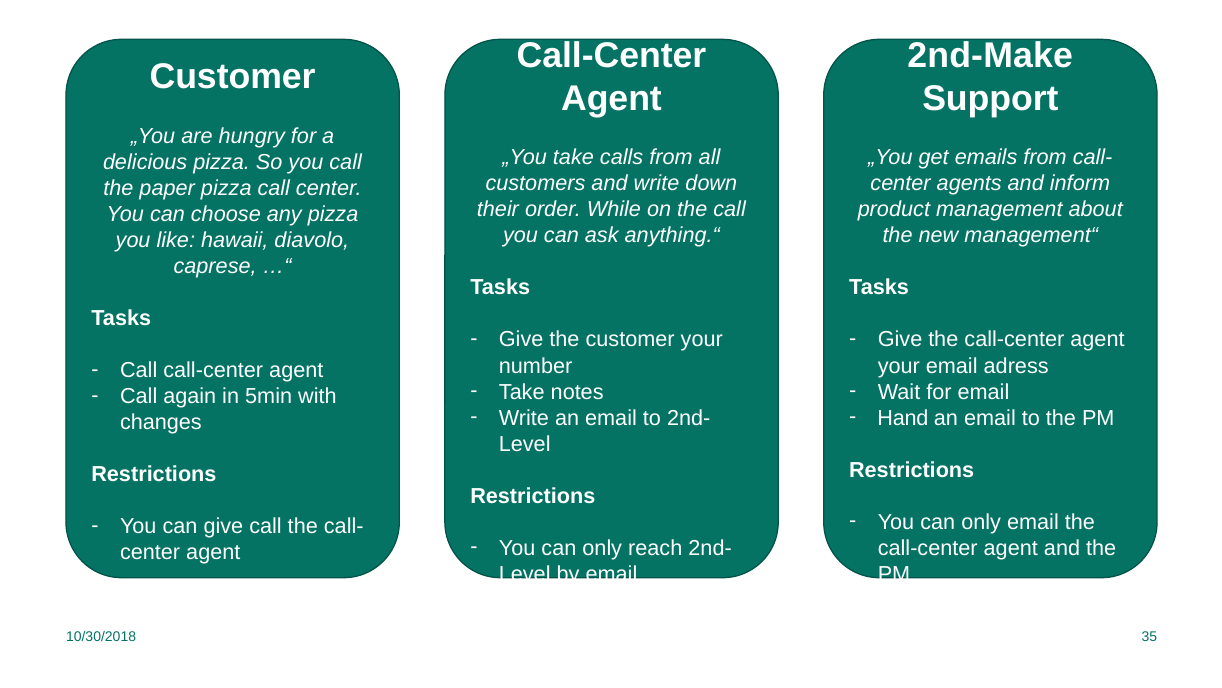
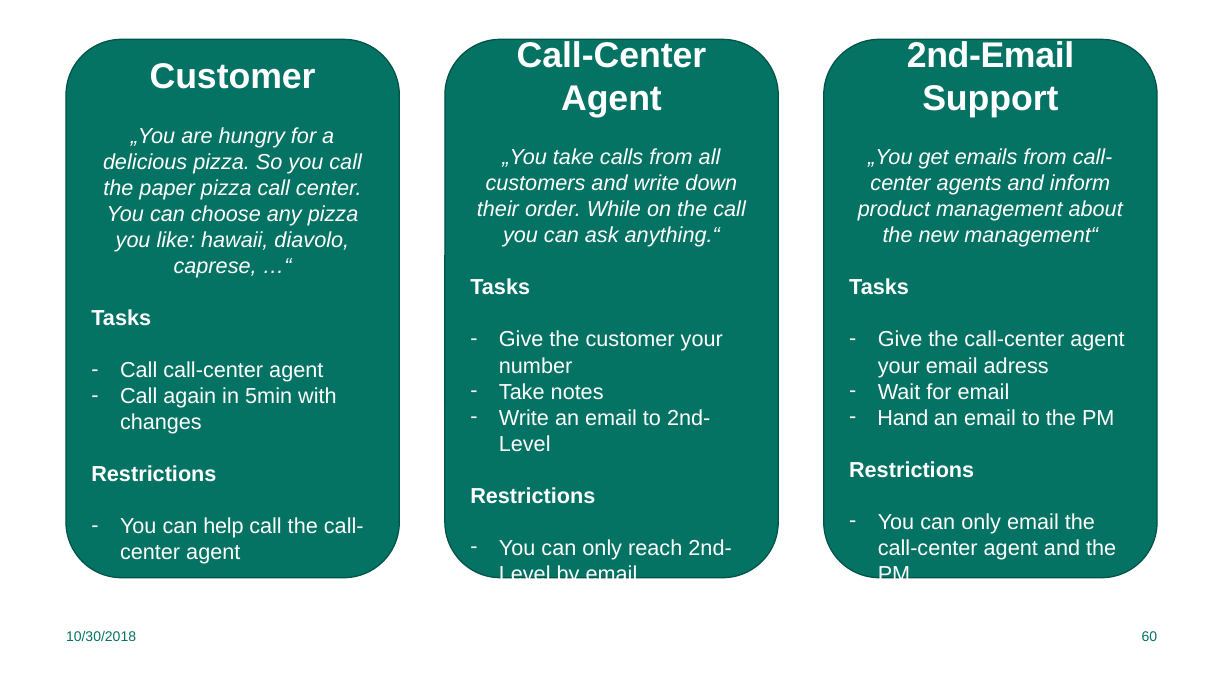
2nd-Make: 2nd-Make -> 2nd-Email
can give: give -> help
35: 35 -> 60
